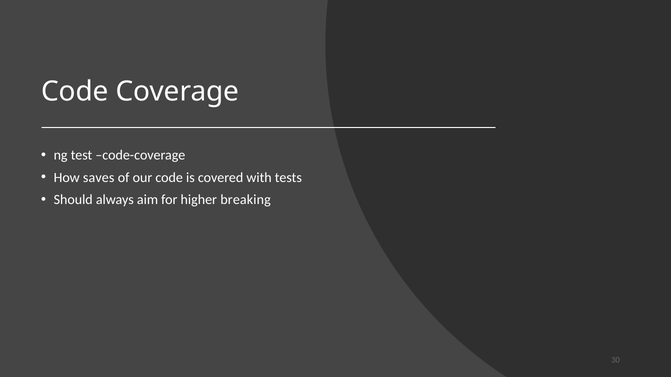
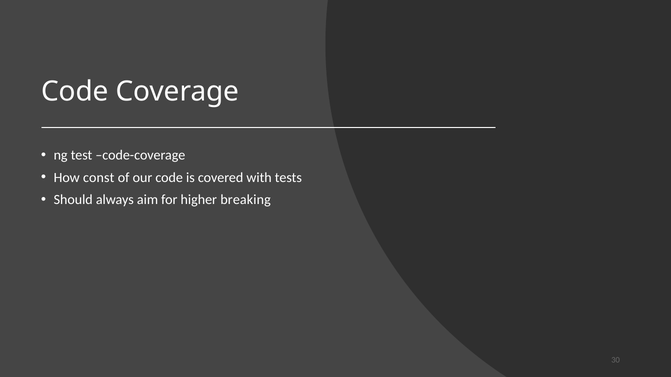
saves: saves -> const
